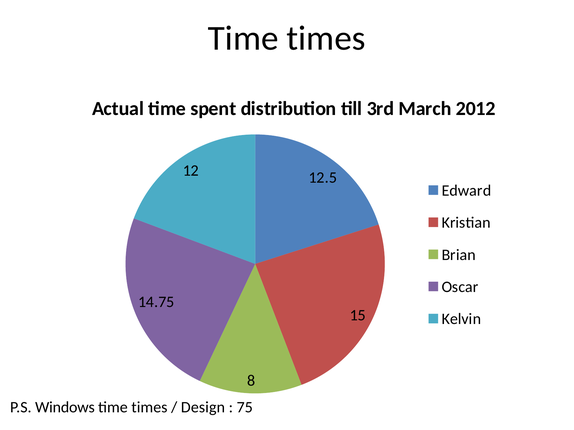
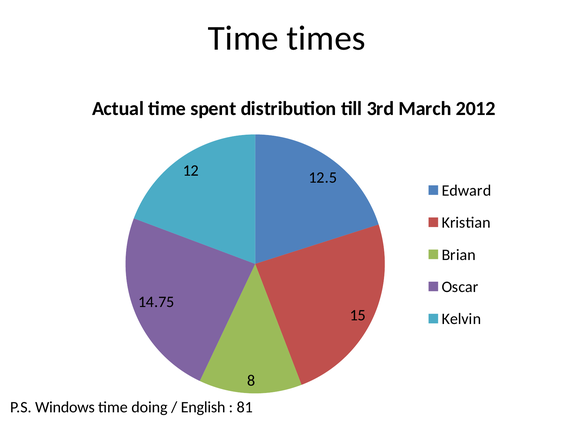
times at (149, 408): times -> doing
Design: Design -> English
75: 75 -> 81
